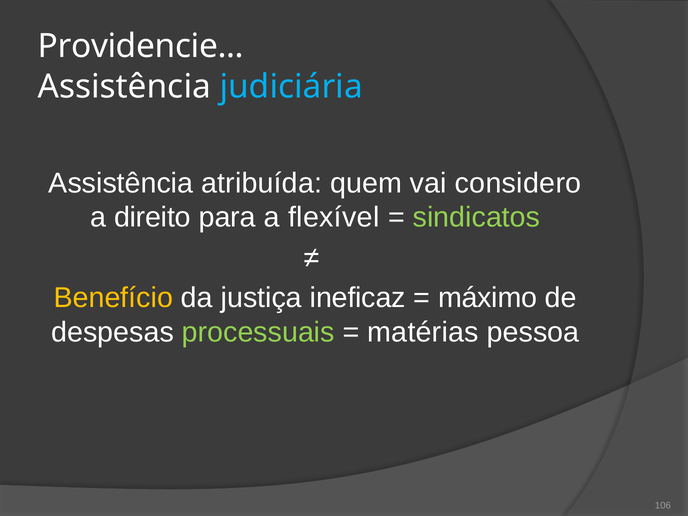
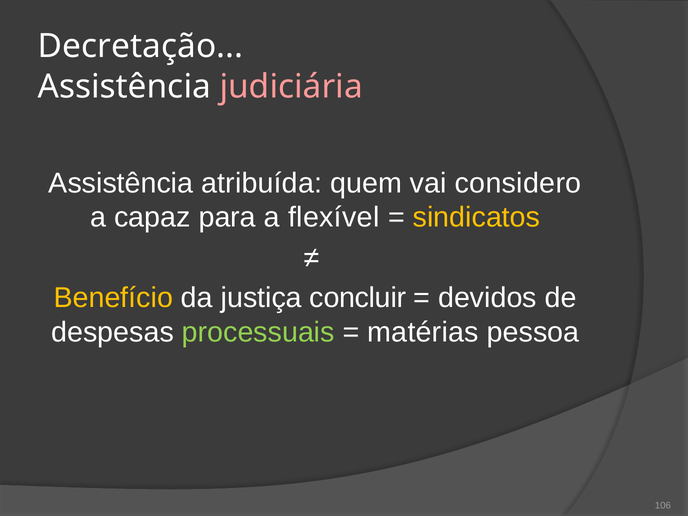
Providencie: Providencie -> Decretação
judiciária colour: light blue -> pink
direito: direito -> capaz
sindicatos colour: light green -> yellow
ineficaz: ineficaz -> concluir
máximo: máximo -> devidos
